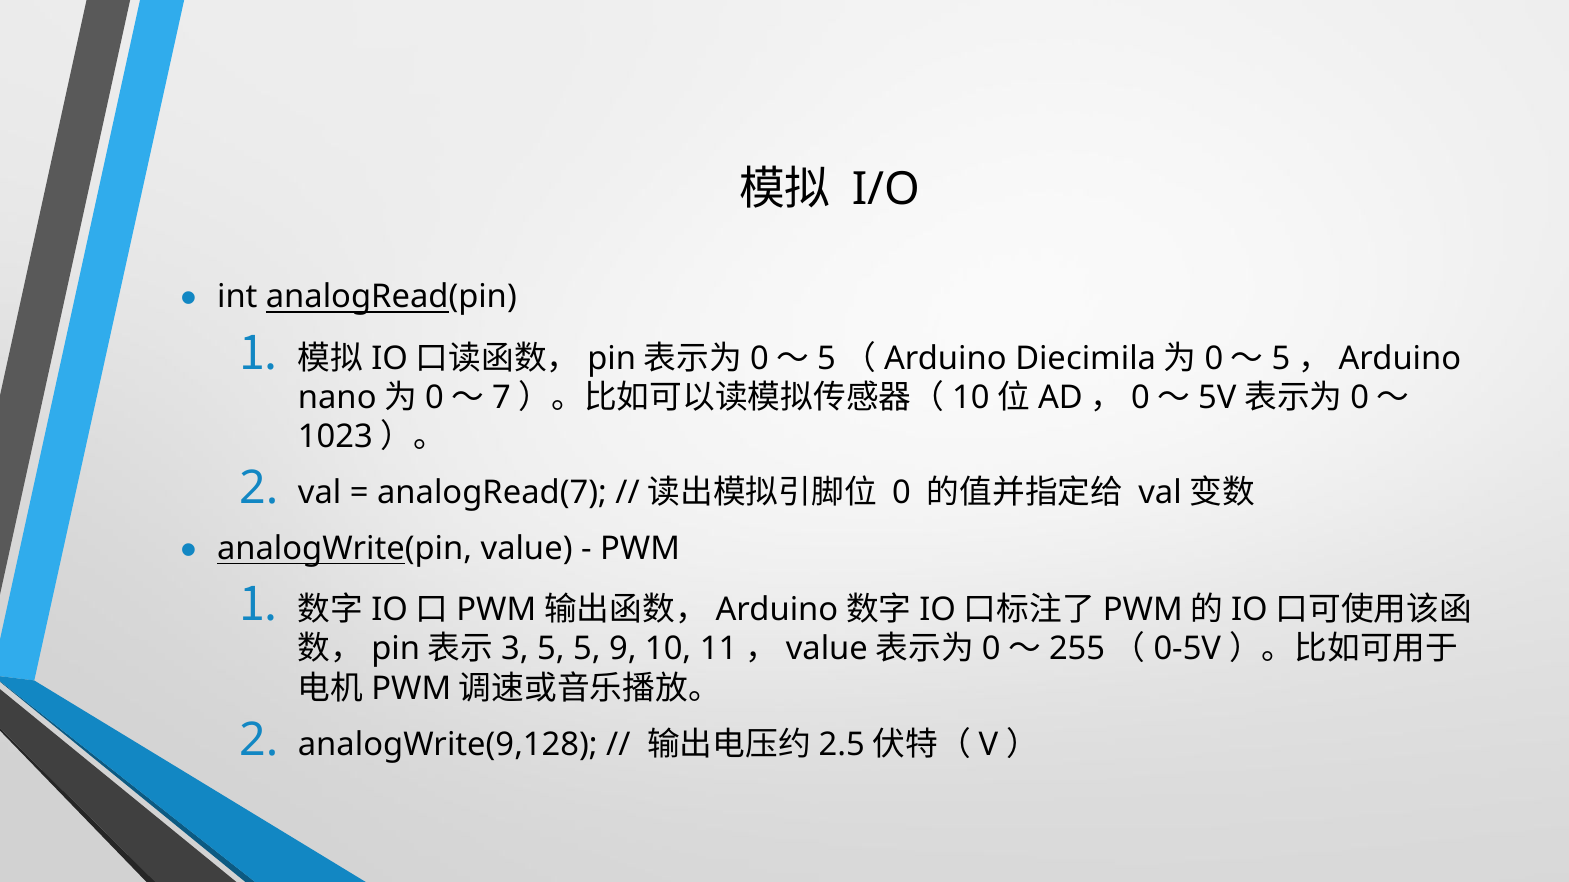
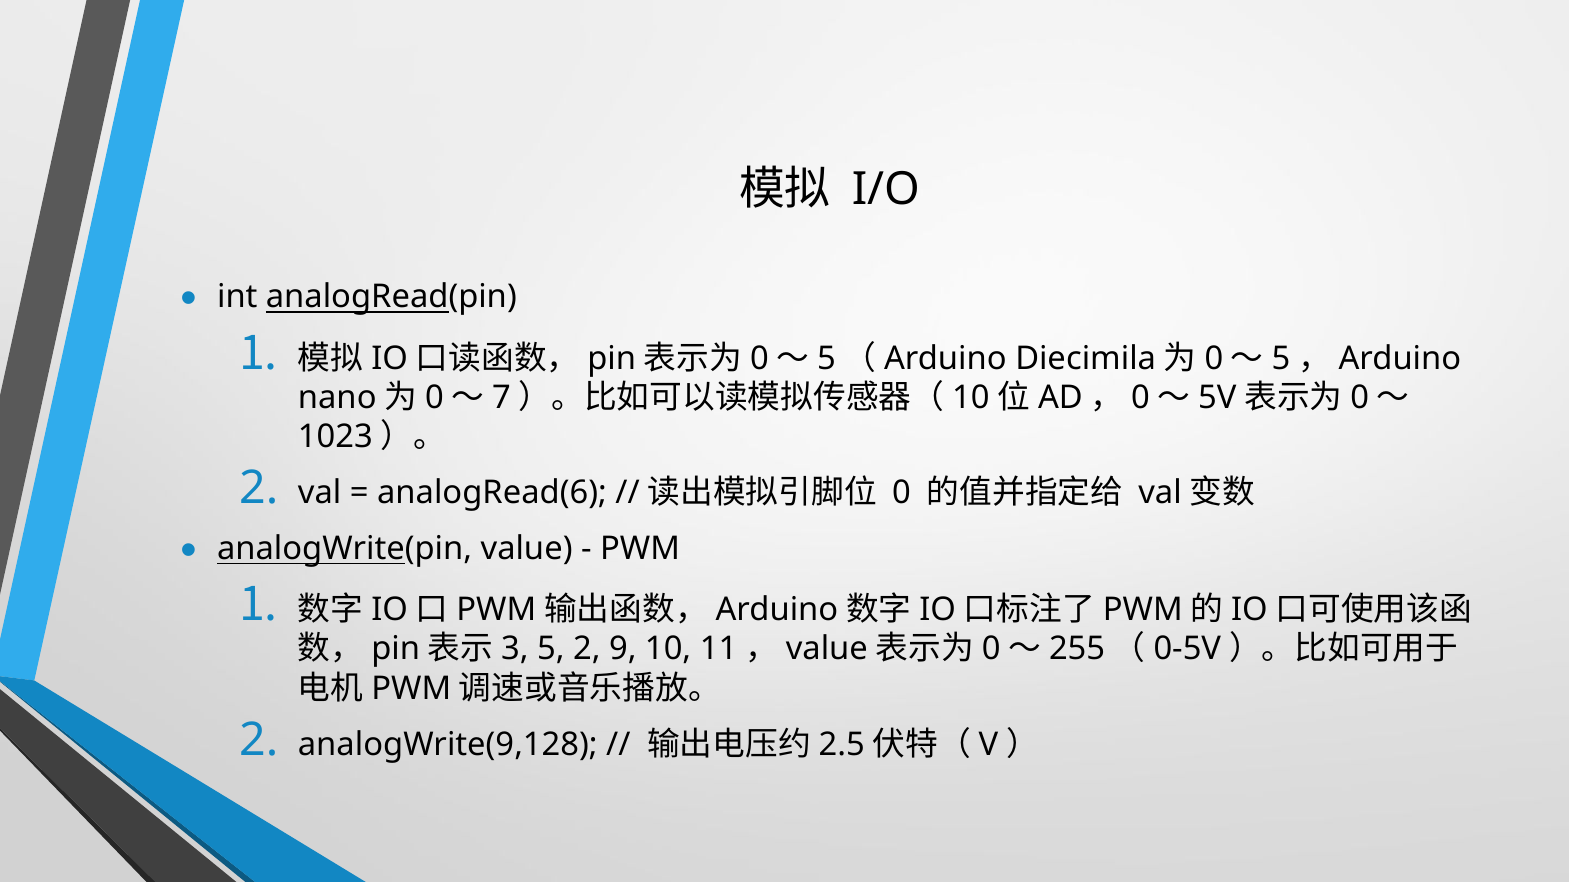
analogRead(7: analogRead(7 -> analogRead(6
5 5: 5 -> 2
